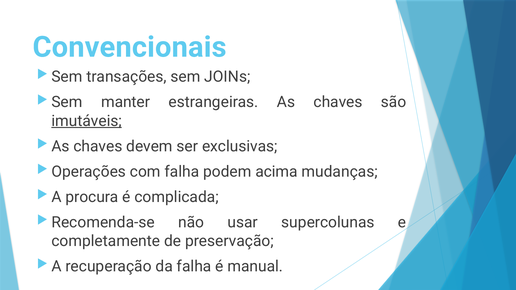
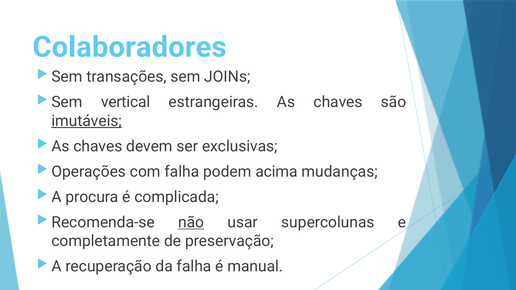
Convencionais: Convencionais -> Colaboradores
manter: manter -> vertical
não underline: none -> present
